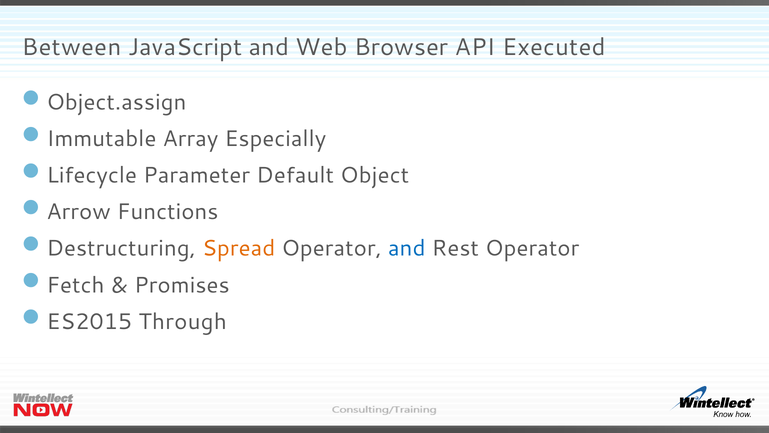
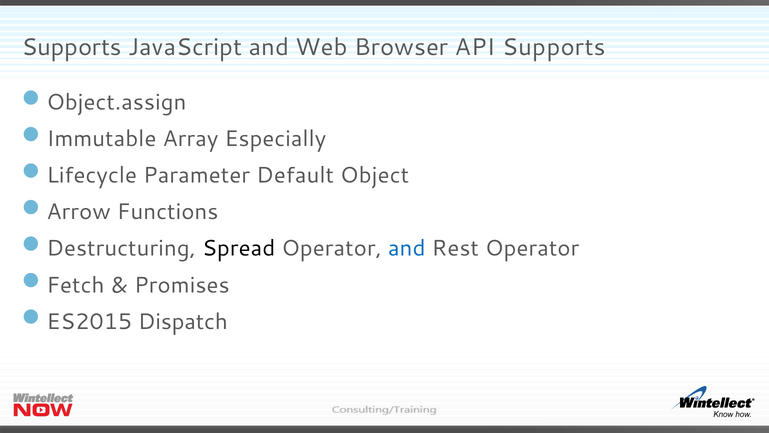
Between at (72, 47): Between -> Supports
API Executed: Executed -> Supports
Spread colour: orange -> black
Through: Through -> Dispatch
